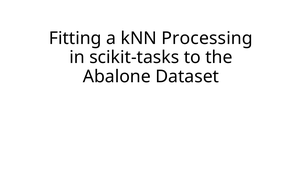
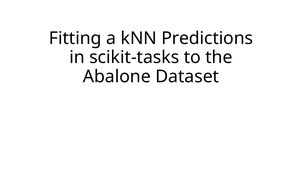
Processing: Processing -> Predictions
